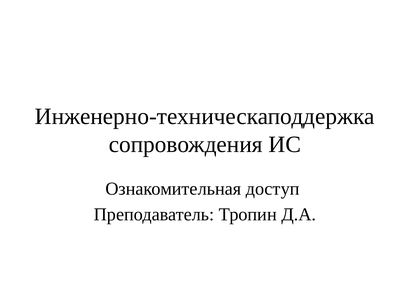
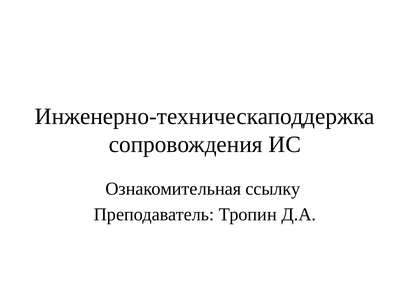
доступ: доступ -> ссылку
